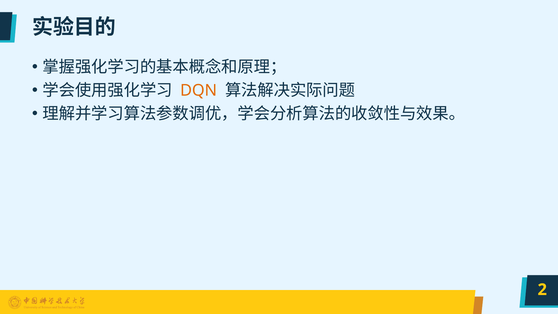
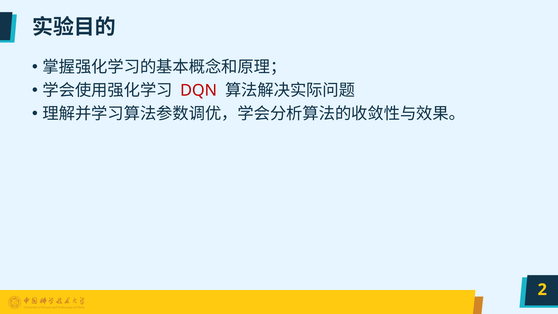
DQN colour: orange -> red
